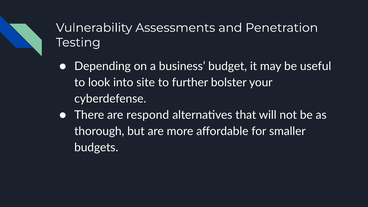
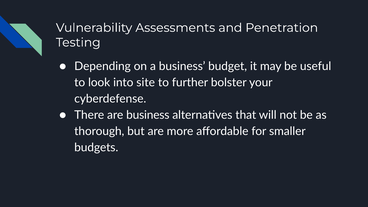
are respond: respond -> business
